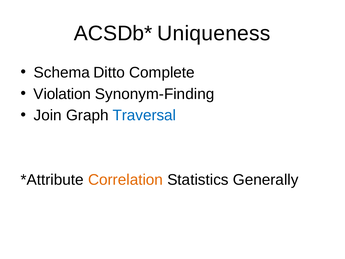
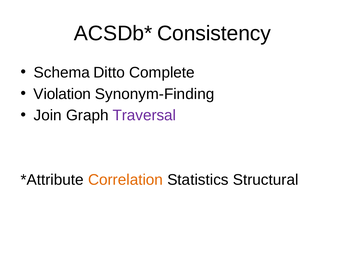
Uniqueness: Uniqueness -> Consistency
Traversal colour: blue -> purple
Generally: Generally -> Structural
